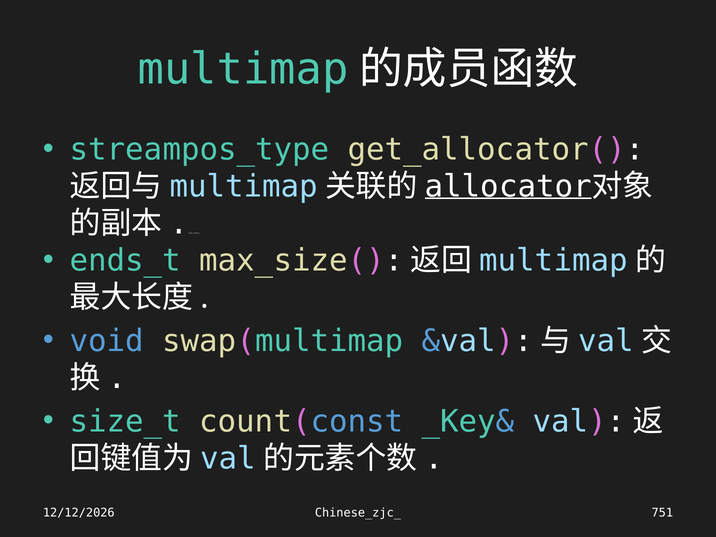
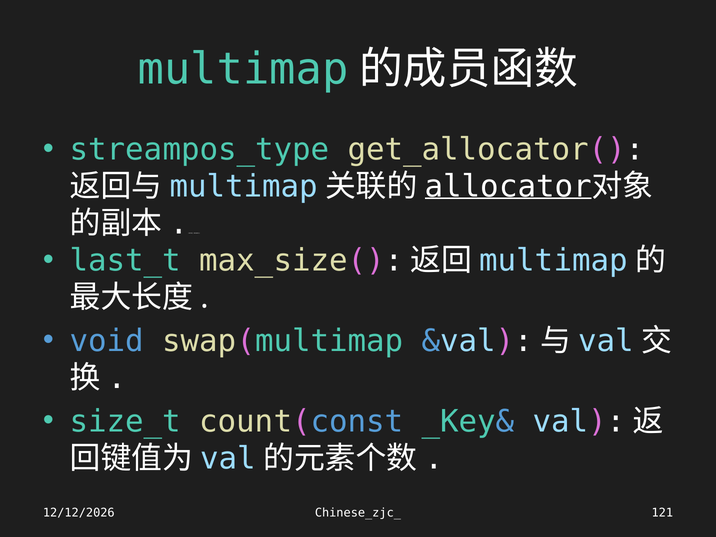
ends_t: ends_t -> last_t
751: 751 -> 121
